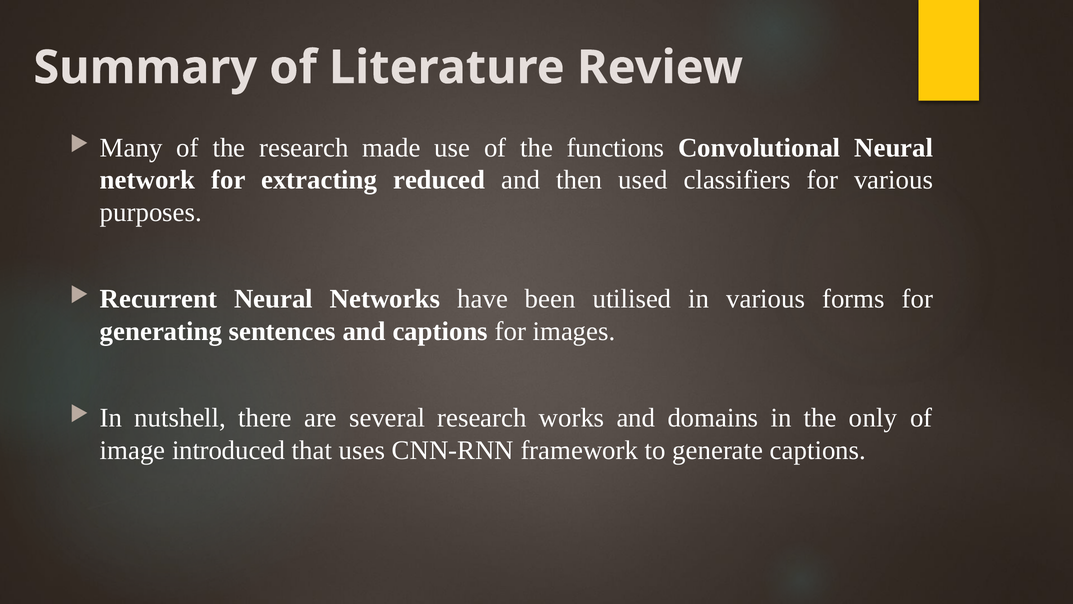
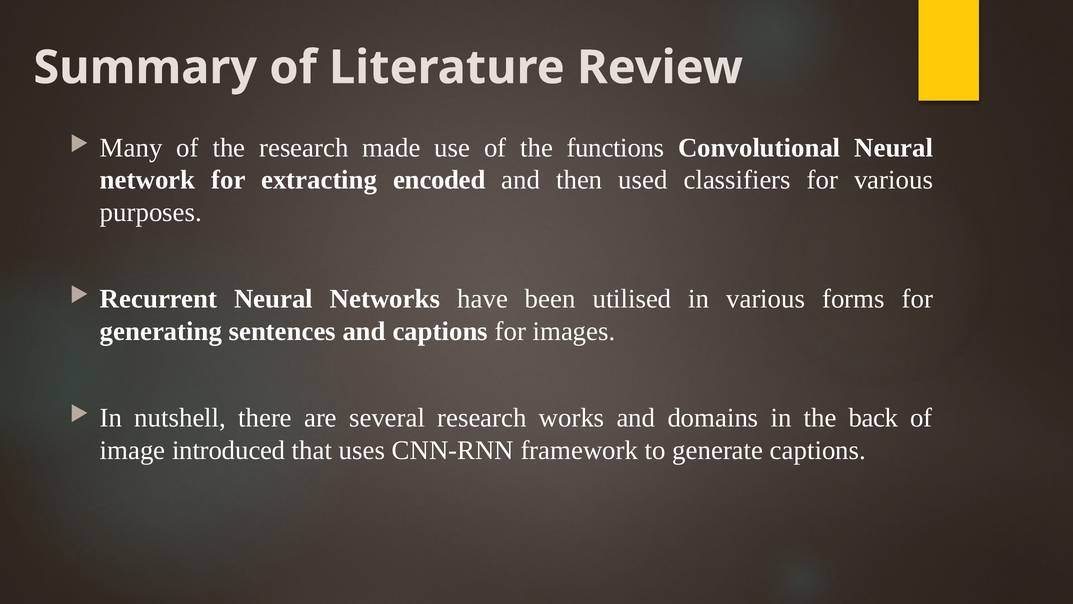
reduced: reduced -> encoded
only: only -> back
